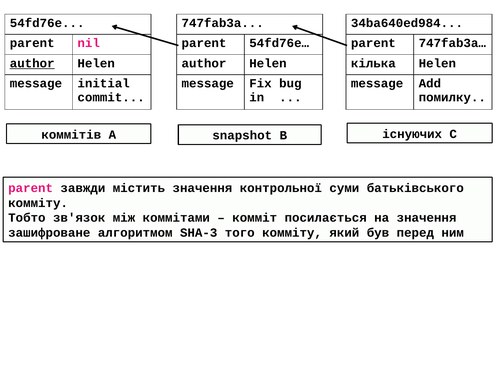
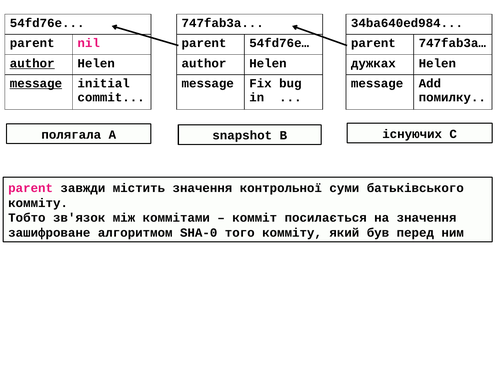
кілька: кілька -> дужках
message at (36, 84) underline: none -> present
коммітів: коммітів -> полягала
SHA-3: SHA-3 -> SHA-0
